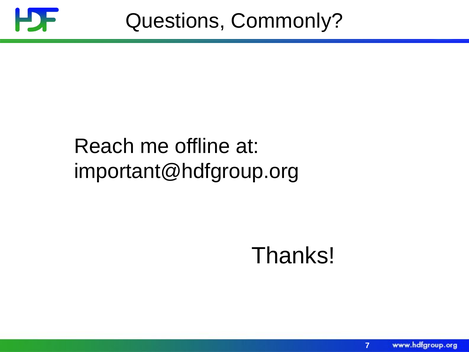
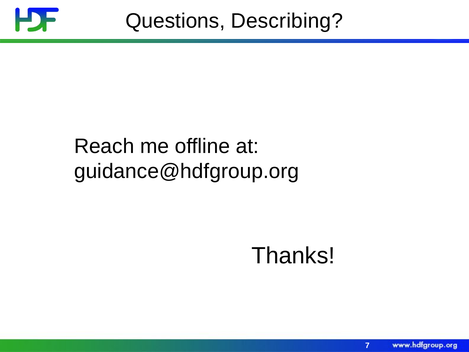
Commonly: Commonly -> Describing
important@hdfgroup.org: important@hdfgroup.org -> guidance@hdfgroup.org
